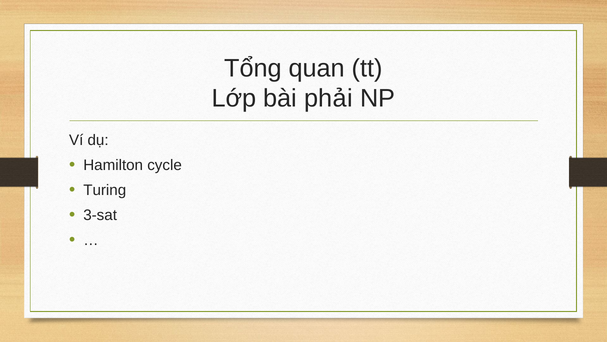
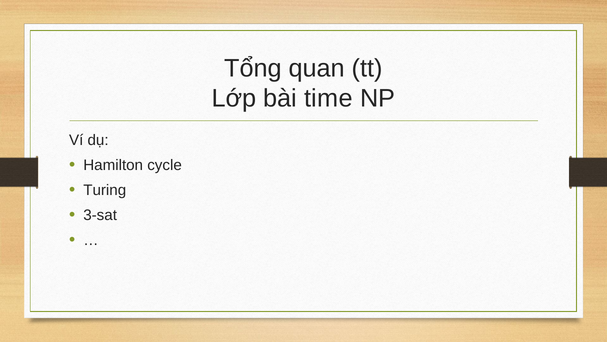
phải: phải -> time
